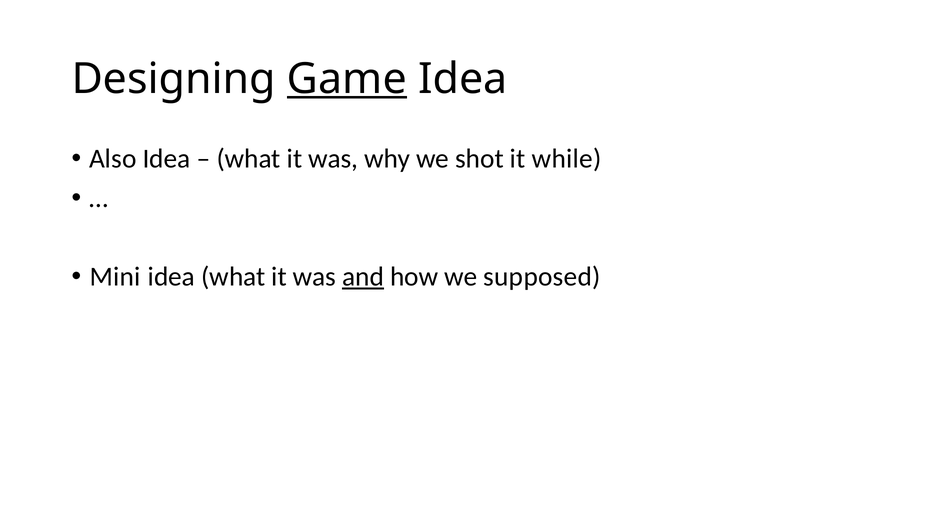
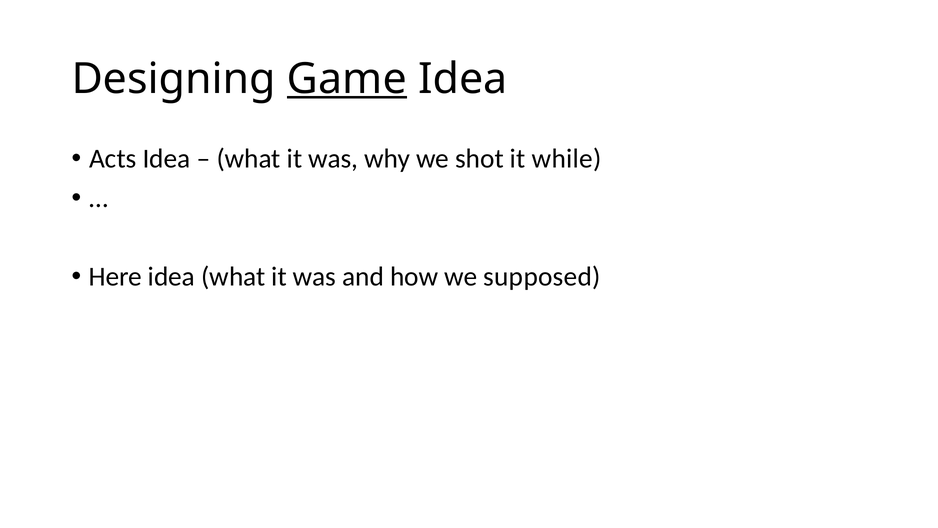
Also: Also -> Acts
Mini: Mini -> Here
and underline: present -> none
